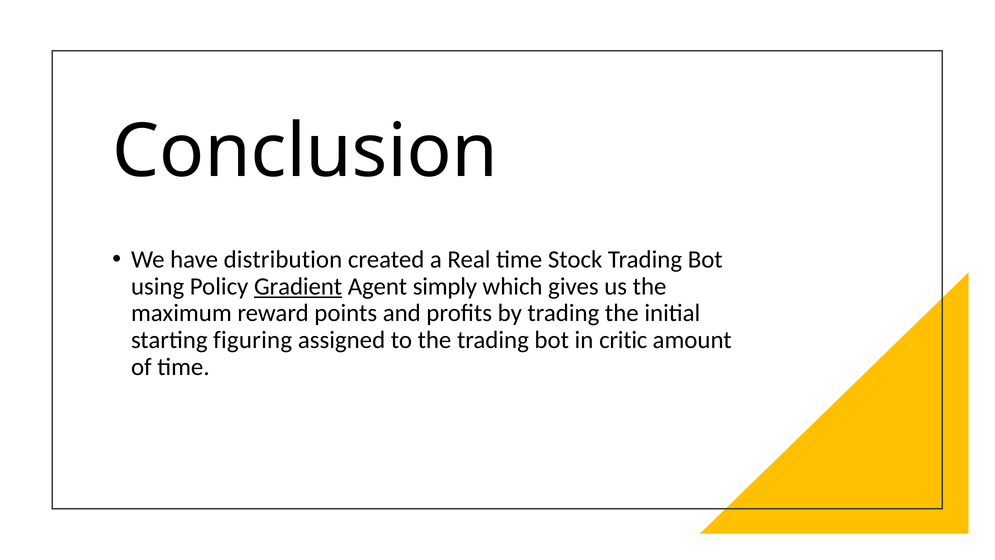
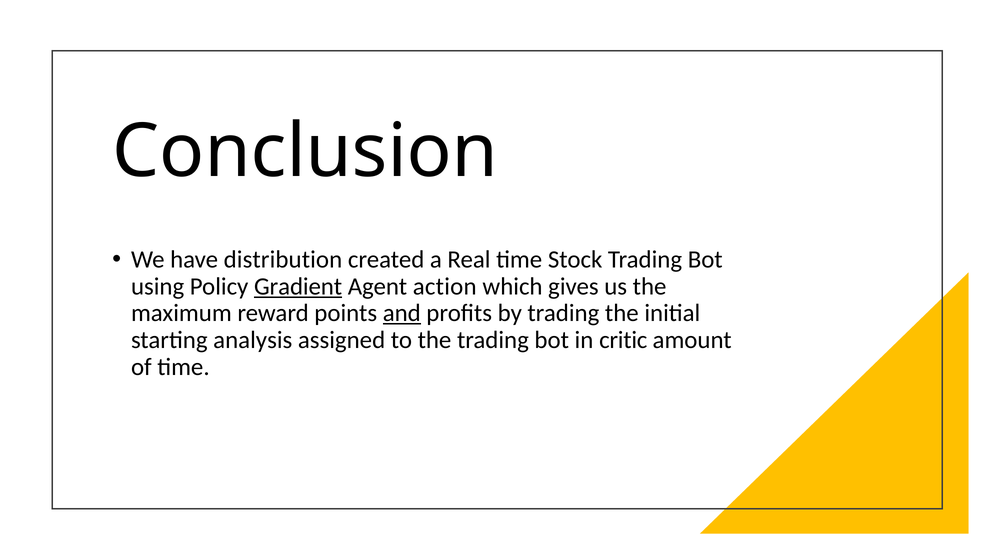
simply: simply -> action
and underline: none -> present
figuring: figuring -> analysis
